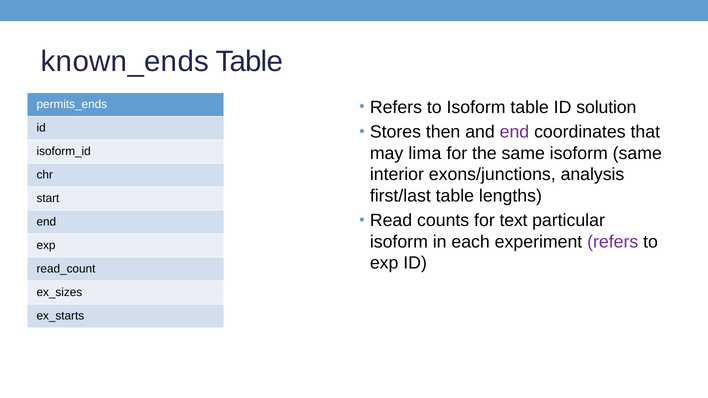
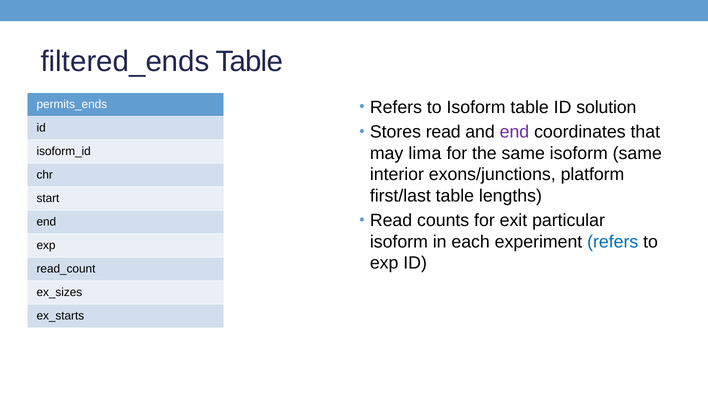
known_ends: known_ends -> filtered_ends
Stores then: then -> read
analysis: analysis -> platform
text: text -> exit
refers at (613, 242) colour: purple -> blue
